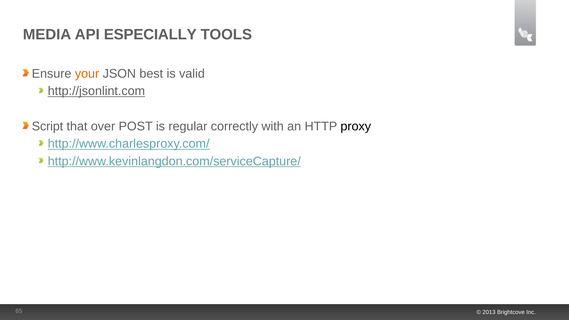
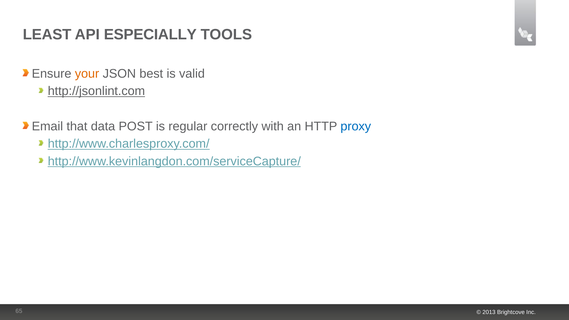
MEDIA: MEDIA -> LEAST
Script: Script -> Email
over: over -> data
proxy colour: black -> blue
